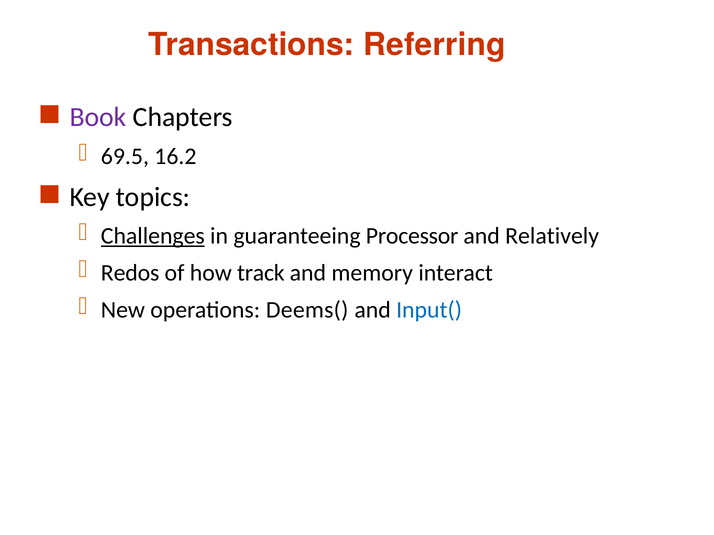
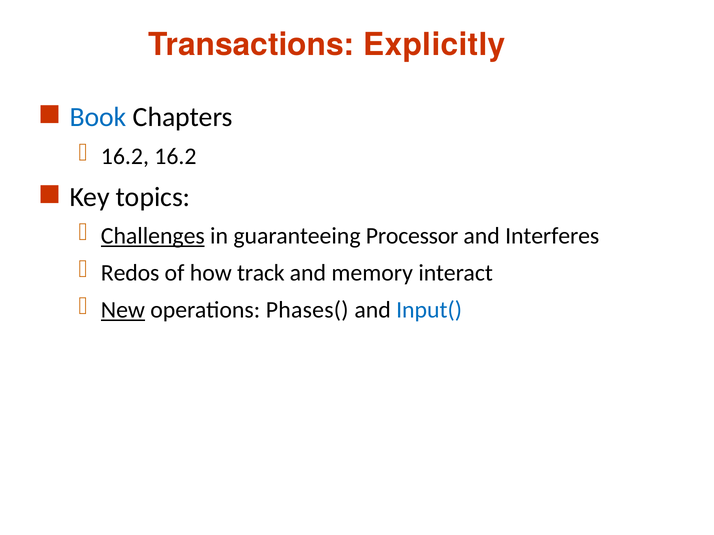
Referring: Referring -> Explicitly
Book colour: purple -> blue
69.5 at (125, 156): 69.5 -> 16.2
Relatively: Relatively -> Interferes
New underline: none -> present
Deems(: Deems( -> Phases(
